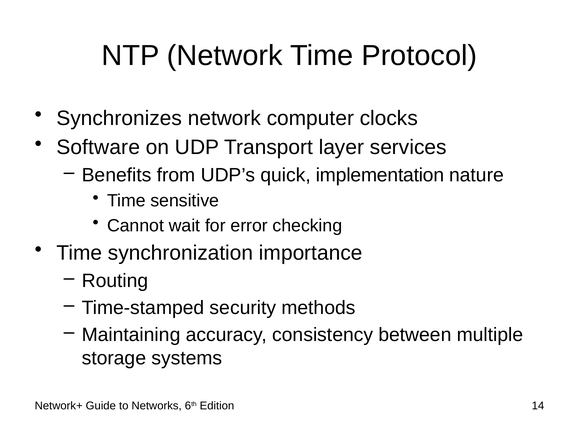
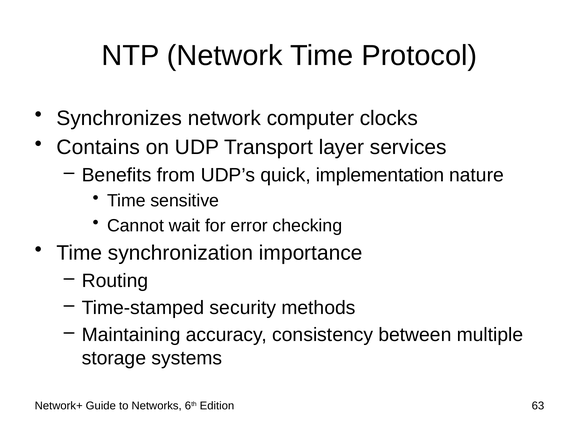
Software: Software -> Contains
14: 14 -> 63
